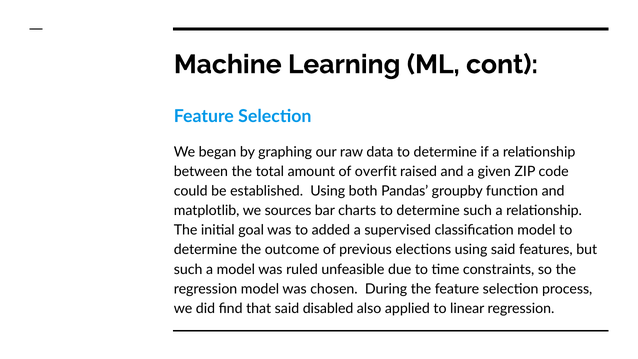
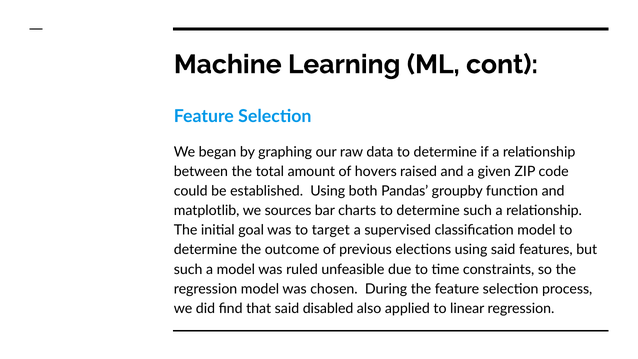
overfit: overfit -> hovers
added: added -> target
